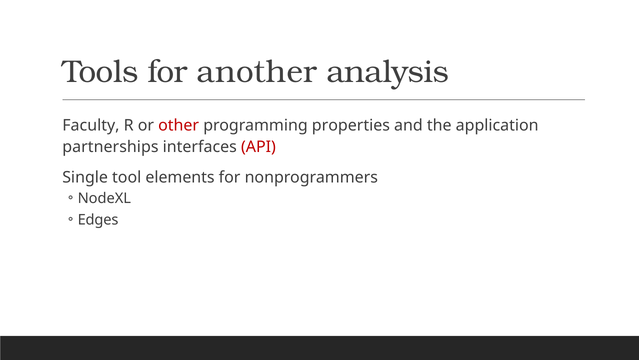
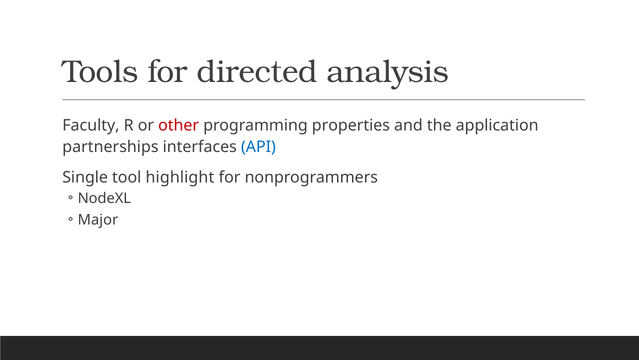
another: another -> directed
API colour: red -> blue
elements: elements -> highlight
Edges: Edges -> Major
